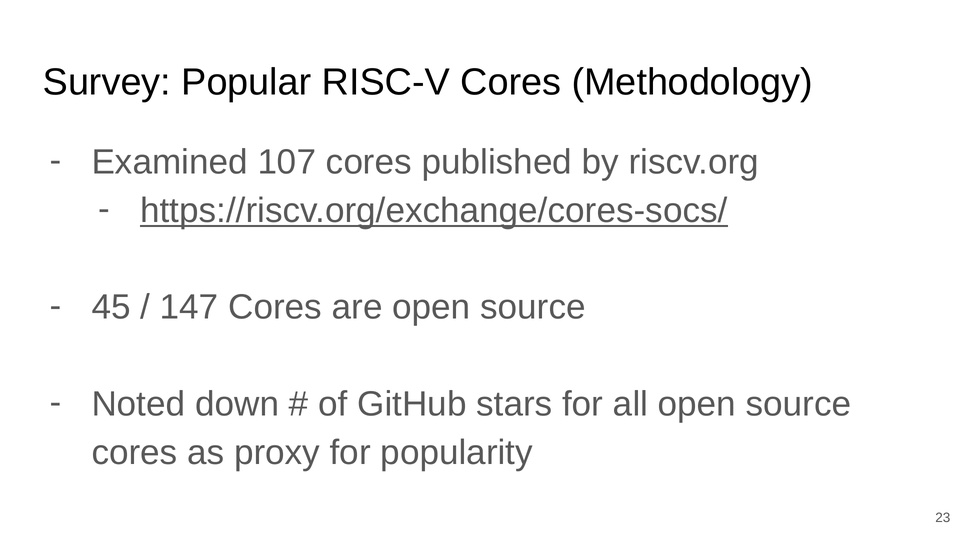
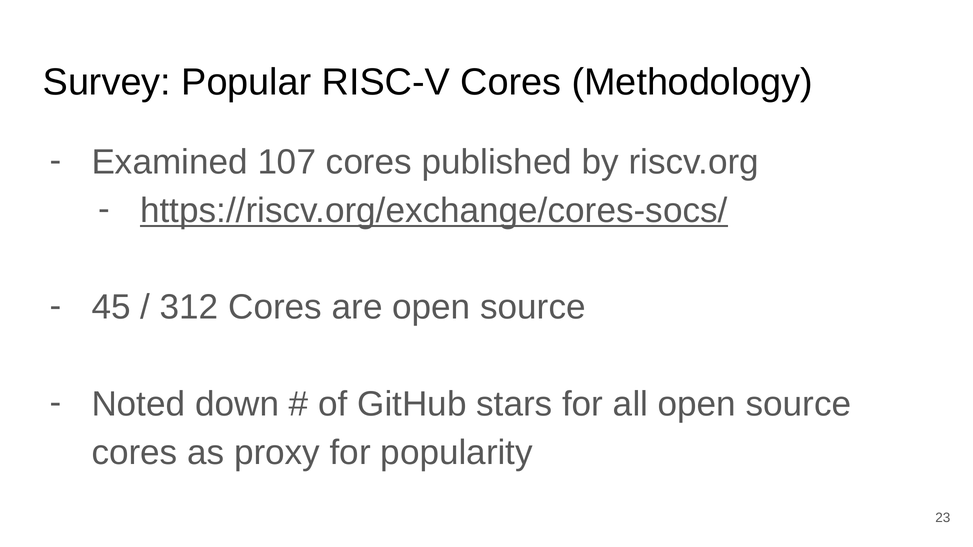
147: 147 -> 312
